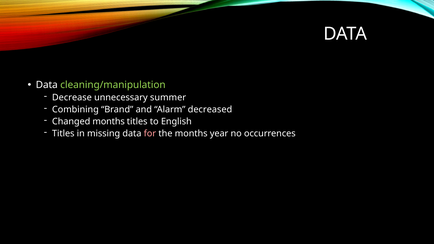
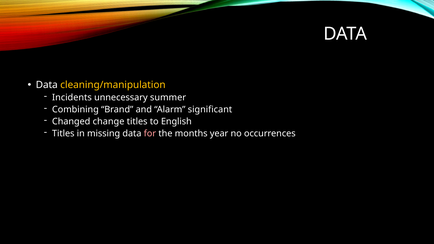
cleaning/manipulation colour: light green -> yellow
Decrease: Decrease -> Incidents
decreased: decreased -> significant
Changed months: months -> change
